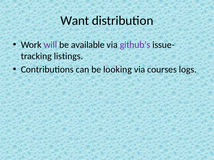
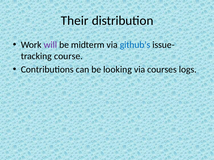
Want: Want -> Their
available: available -> midterm
github’s colour: purple -> blue
listings: listings -> course
